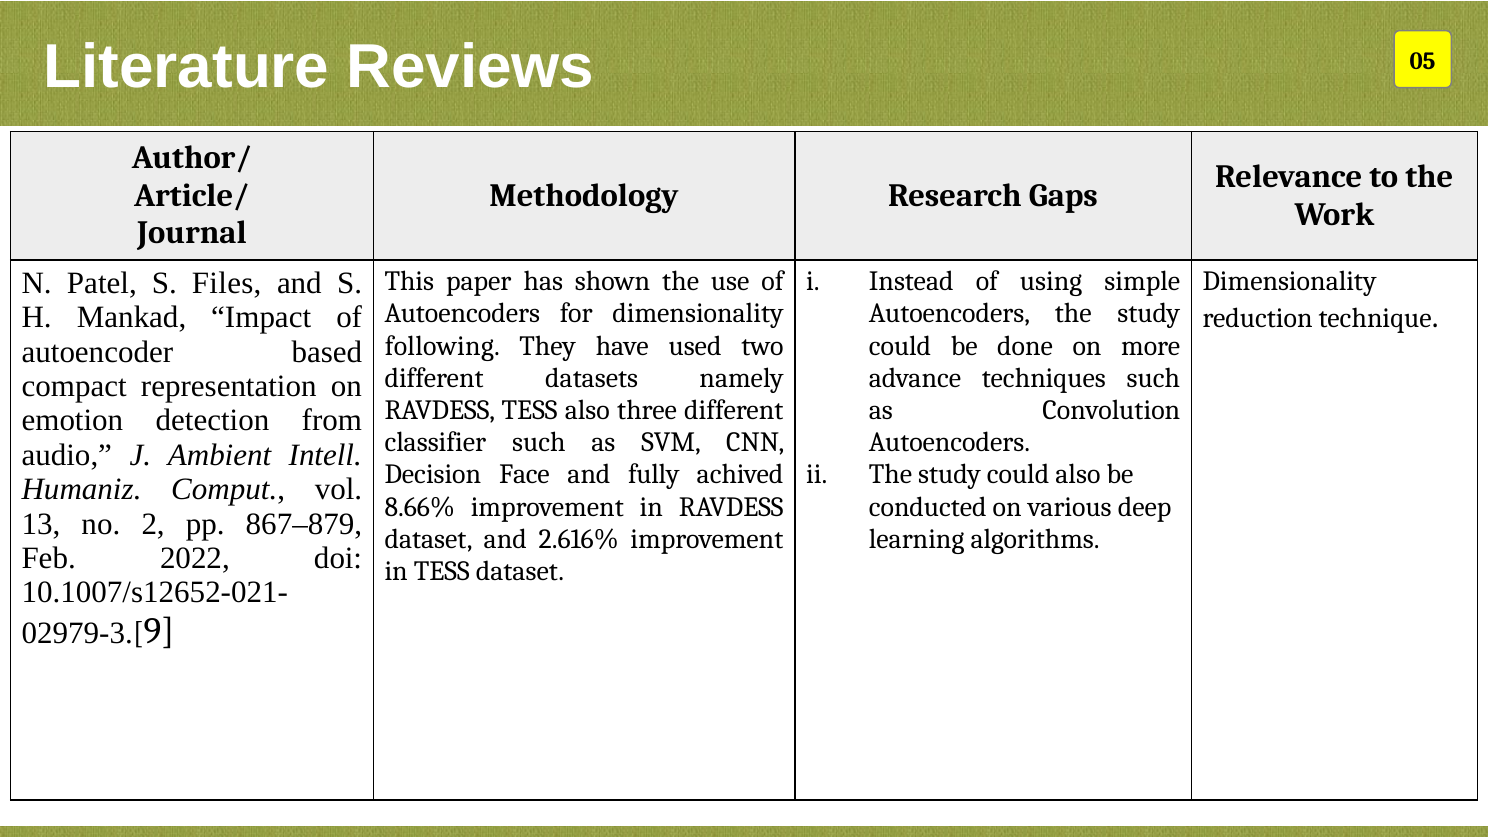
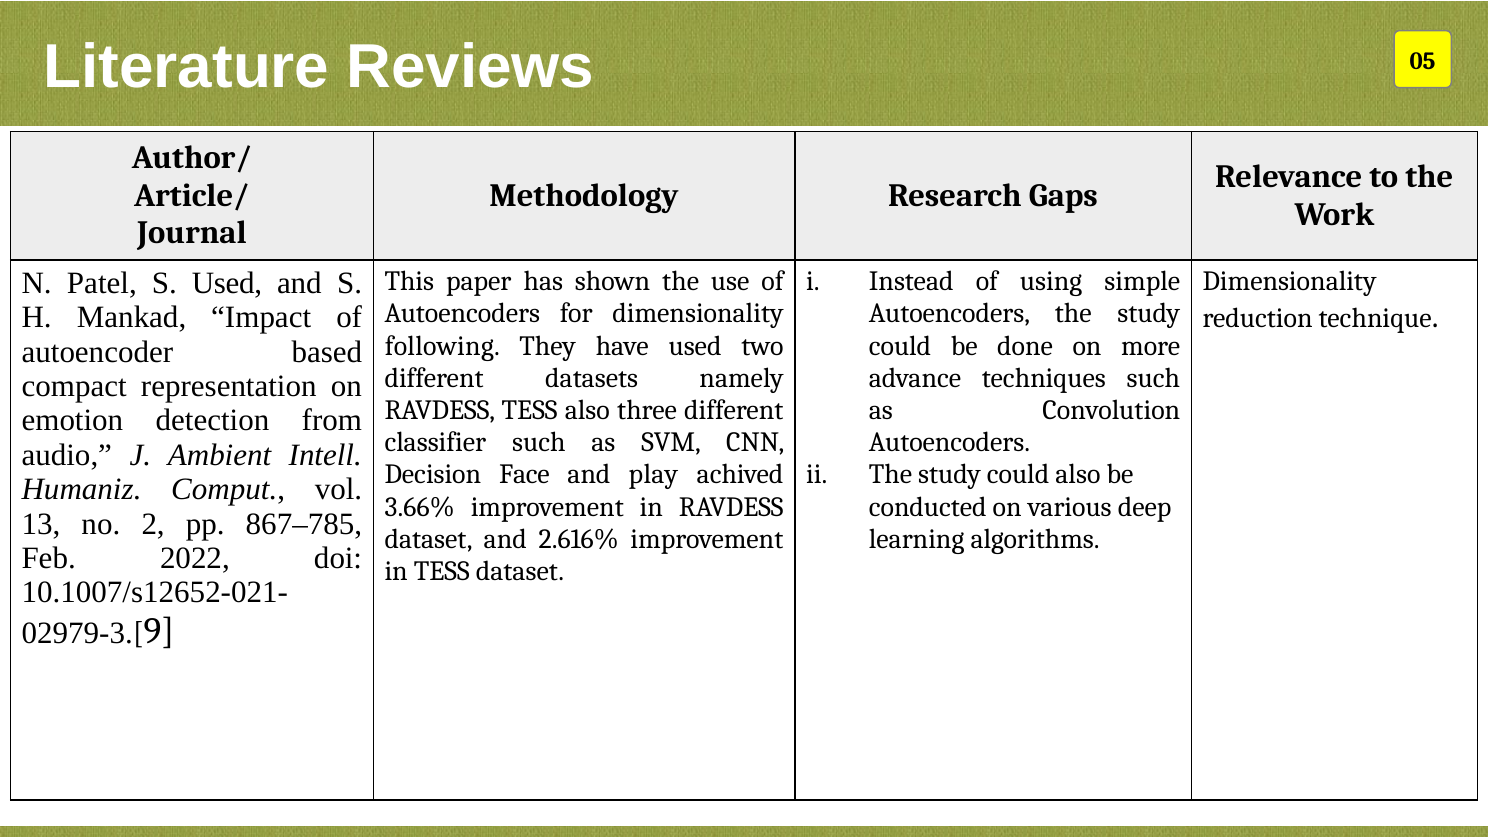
S Files: Files -> Used
fully: fully -> play
8.66%: 8.66% -> 3.66%
867–879: 867–879 -> 867–785
